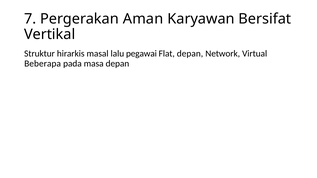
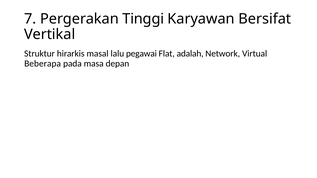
Aman: Aman -> Tinggi
Flat depan: depan -> adalah
